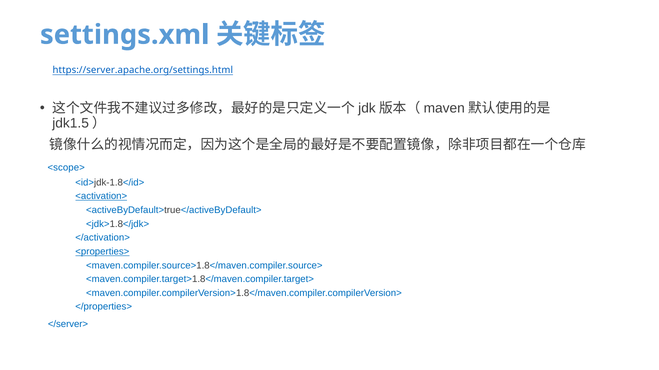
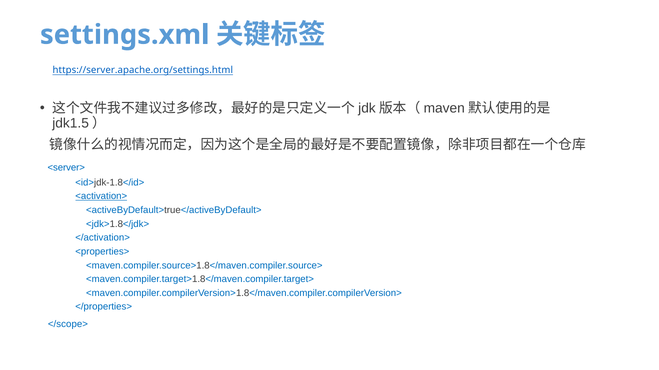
<scope>: <scope> -> <server>
<properties> underline: present -> none
</server>: </server> -> </scope>
